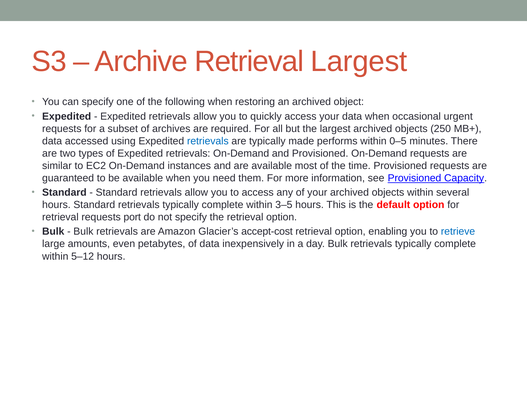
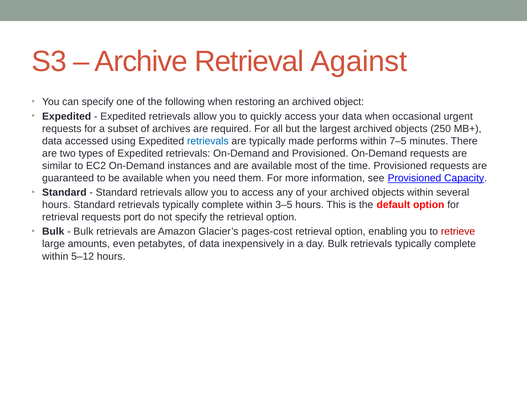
Retrieval Largest: Largest -> Against
0–5: 0–5 -> 7–5
accept-cost: accept-cost -> pages-cost
retrieve colour: blue -> red
